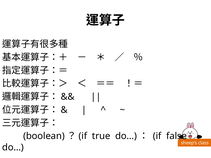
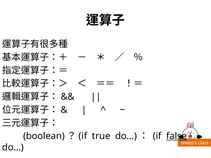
false underline: none -> present
